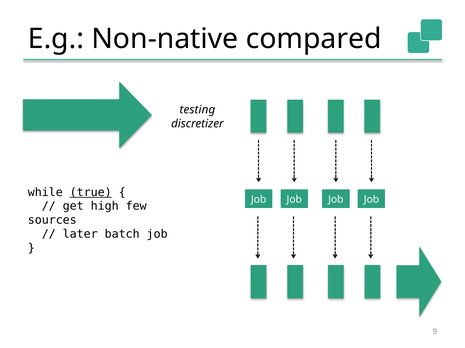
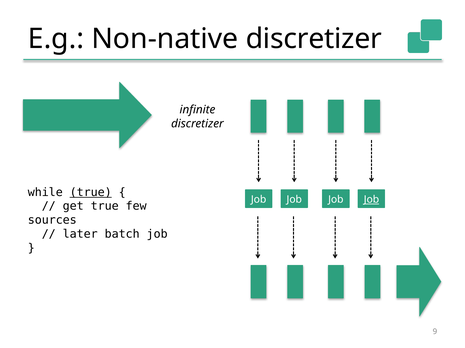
Non-native compared: compared -> discretizer
testing: testing -> infinite
Job at (371, 200) underline: none -> present
get high: high -> true
